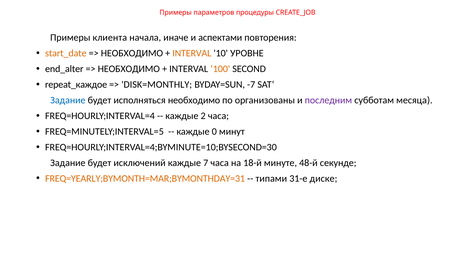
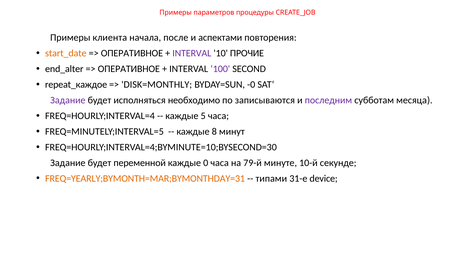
иначе: иначе -> после
НЕОБХОДИМО at (132, 53): НЕОБХОДИМО -> ОПЕРАТИВНОЕ
INTERVAL at (192, 53) colour: orange -> purple
УРОВНЕ: УРОВНЕ -> ПРОЧИЕ
НЕОБХОДИМО at (129, 69): НЕОБХОДИМО -> ОПЕРАТИВНОЕ
100 colour: orange -> purple
-7: -7 -> -0
Задание at (68, 100) colour: blue -> purple
организованы: организованы -> записываются
2: 2 -> 5
0: 0 -> 8
исключений: исключений -> переменной
7: 7 -> 0
18-й: 18-й -> 79-й
48-й: 48-й -> 10-й
диске: диске -> device
